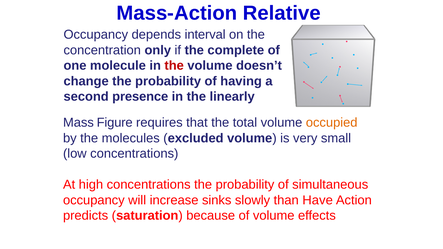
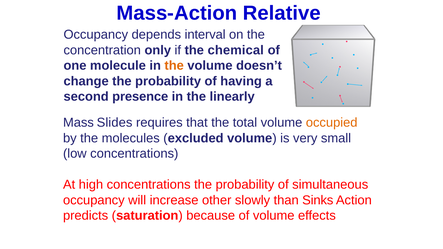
complete: complete -> chemical
the at (174, 66) colour: red -> orange
Figure: Figure -> Slides
sinks: sinks -> other
Have: Have -> Sinks
